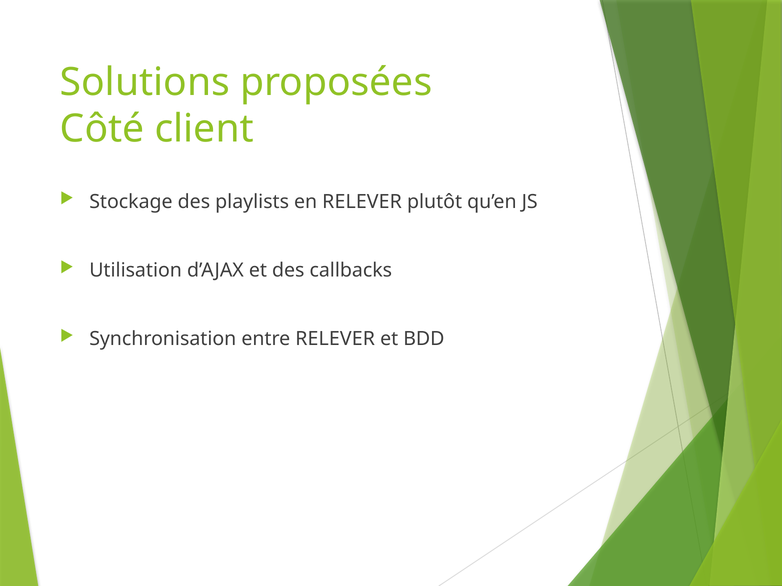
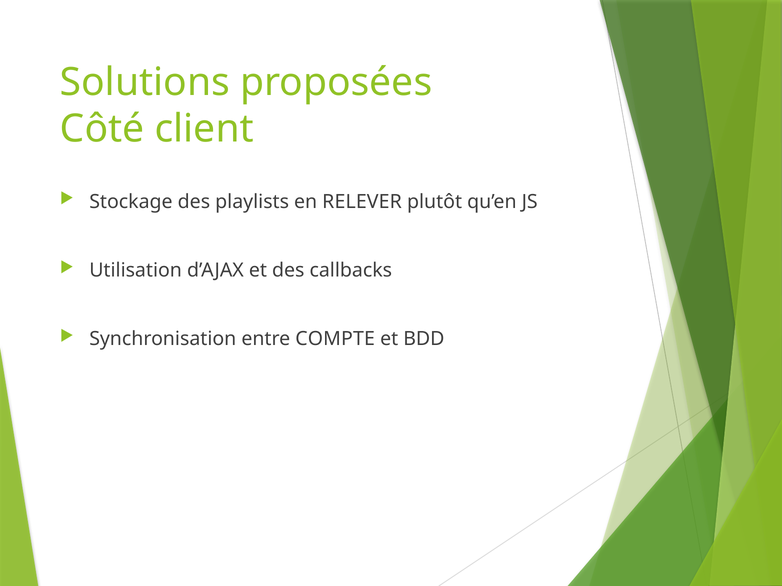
entre RELEVER: RELEVER -> COMPTE
